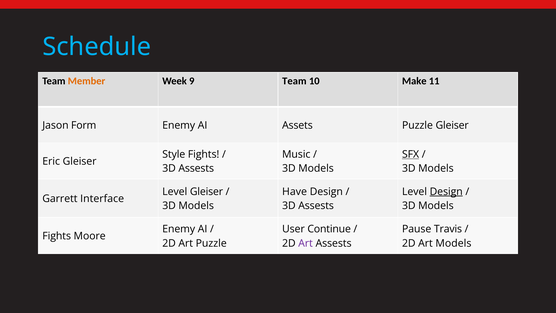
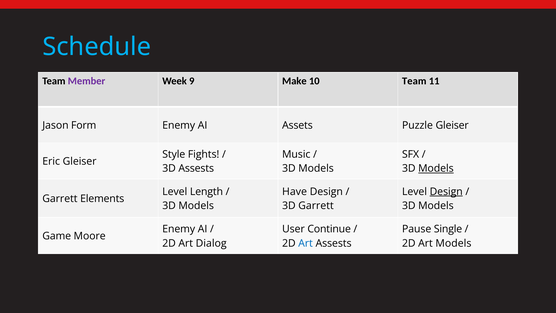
Member colour: orange -> purple
9 Team: Team -> Make
10 Make: Make -> Team
SFX underline: present -> none
Models at (436, 168) underline: none -> present
Level Gleiser: Gleiser -> Length
Interface: Interface -> Elements
Assests at (316, 206): Assests -> Garrett
Travis: Travis -> Single
Fights at (57, 236): Fights -> Game
Art Puzzle: Puzzle -> Dialog
Art at (306, 243) colour: purple -> blue
